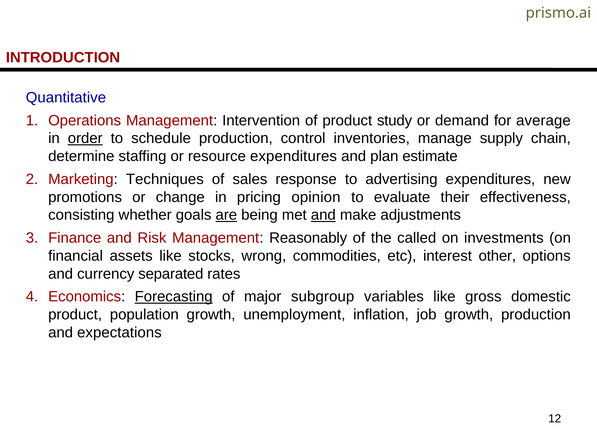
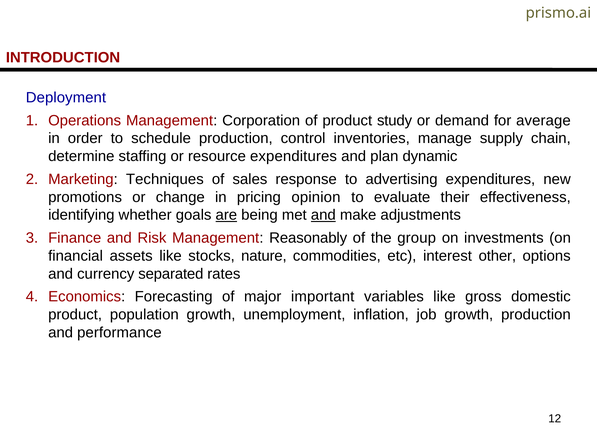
Quantitative: Quantitative -> Deployment
Intervention: Intervention -> Corporation
order underline: present -> none
estimate: estimate -> dynamic
consisting: consisting -> identifying
called: called -> group
wrong: wrong -> nature
Forecasting underline: present -> none
subgroup: subgroup -> important
expectations: expectations -> performance
